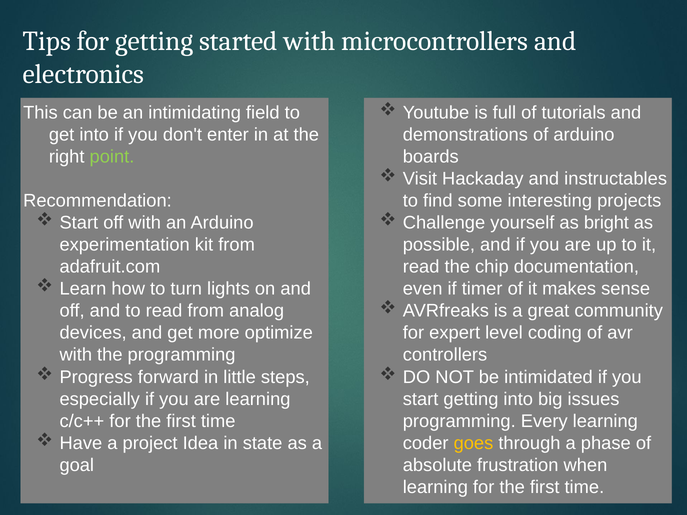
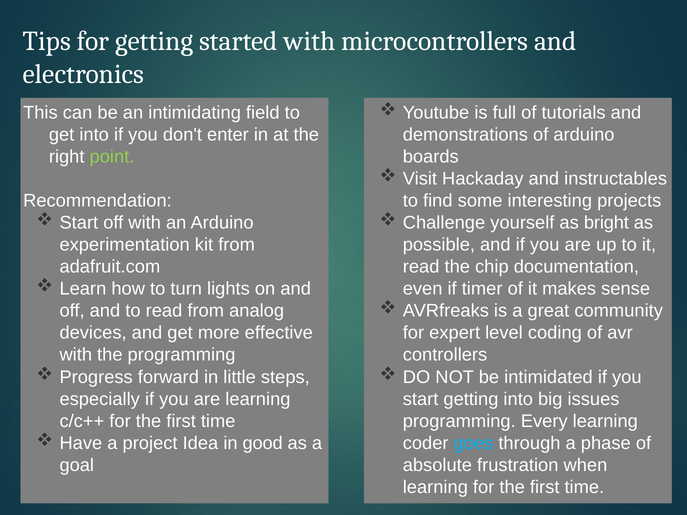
optimize: optimize -> effective
state: state -> good
goes colour: yellow -> light blue
